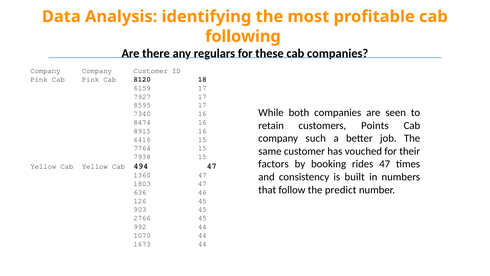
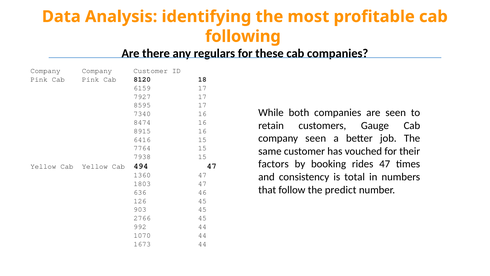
Points: Points -> Gauge
company such: such -> seen
built: built -> total
